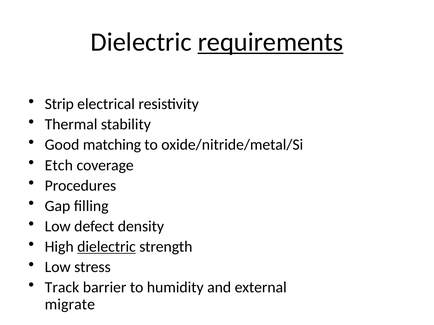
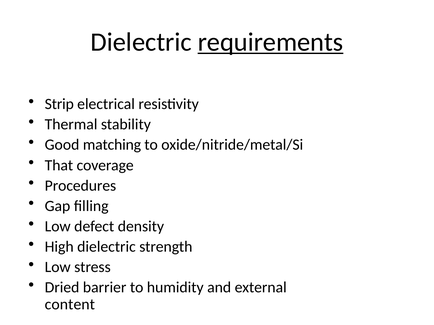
Etch: Etch -> That
dielectric at (106, 247) underline: present -> none
Track: Track -> Dried
migrate: migrate -> content
